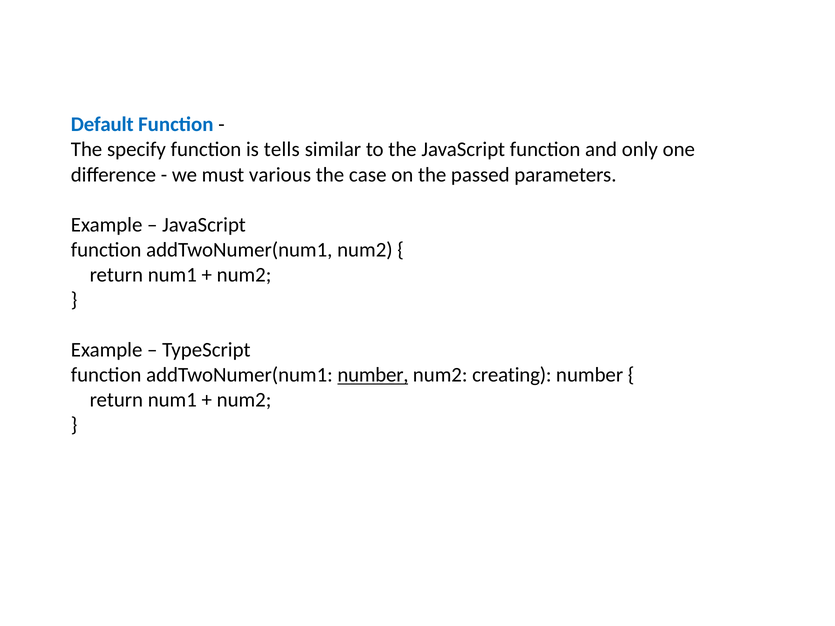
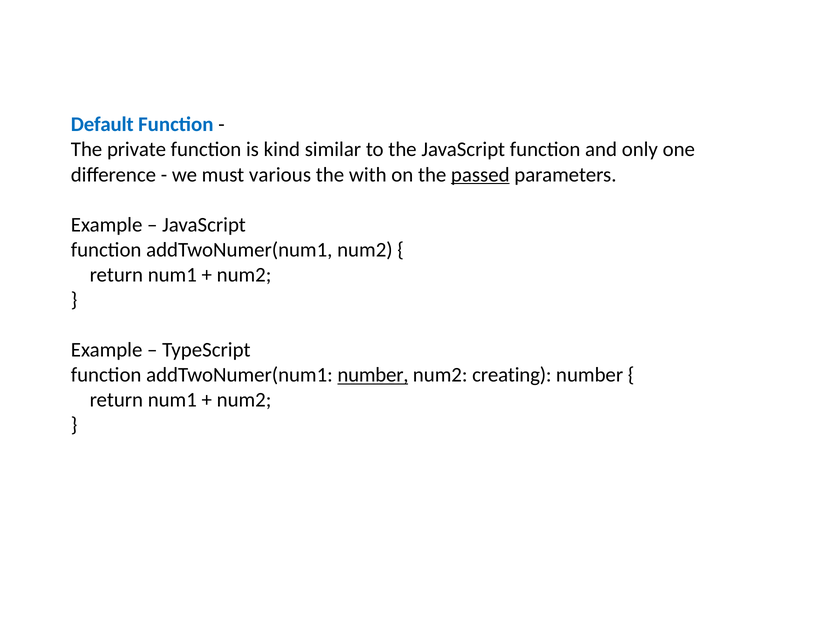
specify: specify -> private
tells: tells -> kind
case: case -> with
passed underline: none -> present
